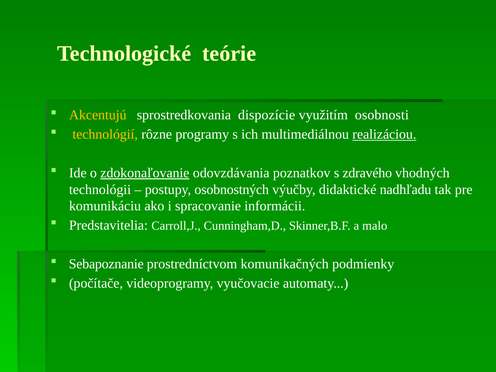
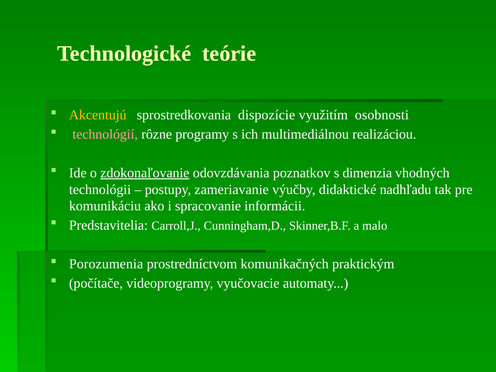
technológií colour: yellow -> pink
realizáciou underline: present -> none
zdravého: zdravého -> dimenzia
osobnostných: osobnostných -> zameriavanie
Sebapoznanie: Sebapoznanie -> Porozumenia
podmienky: podmienky -> praktickým
